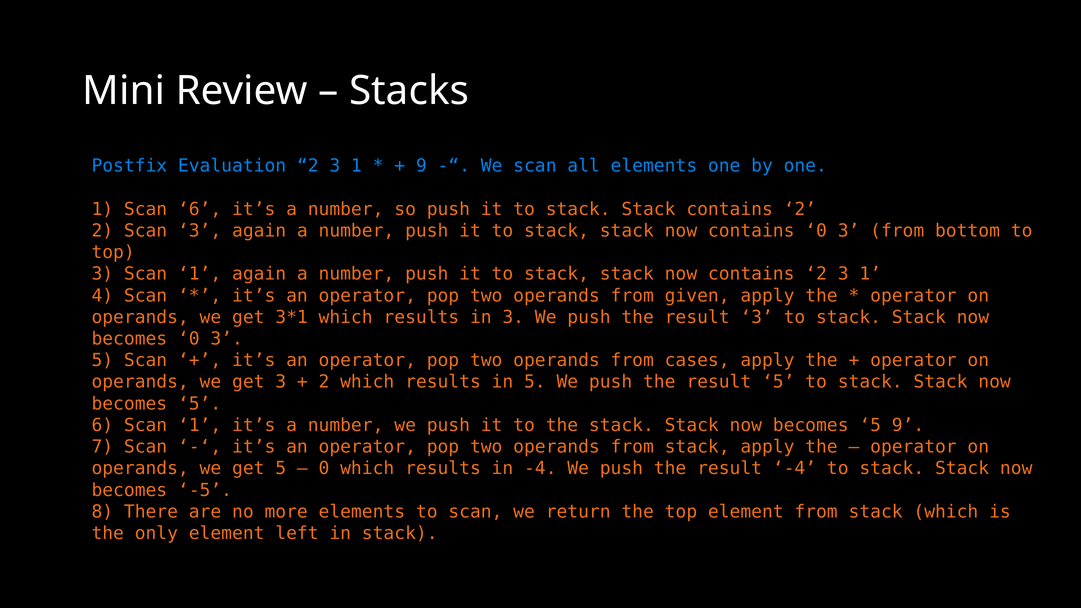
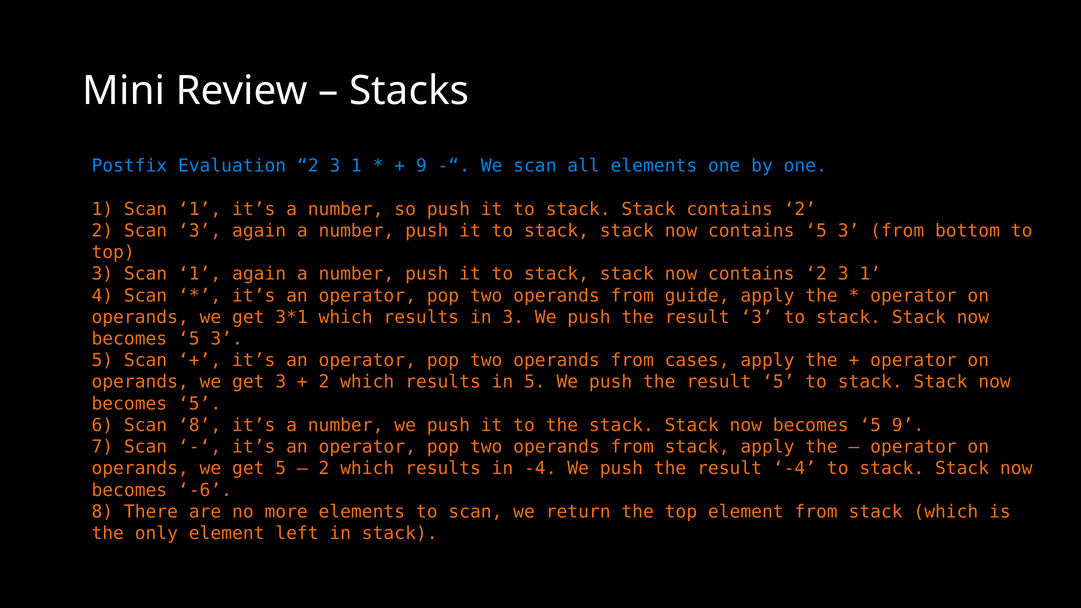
1 Scan 6: 6 -> 1
contains 0: 0 -> 5
given: given -> guide
0 at (189, 339): 0 -> 5
6 Scan 1: 1 -> 8
0 at (324, 469): 0 -> 2
-5: -5 -> -6
